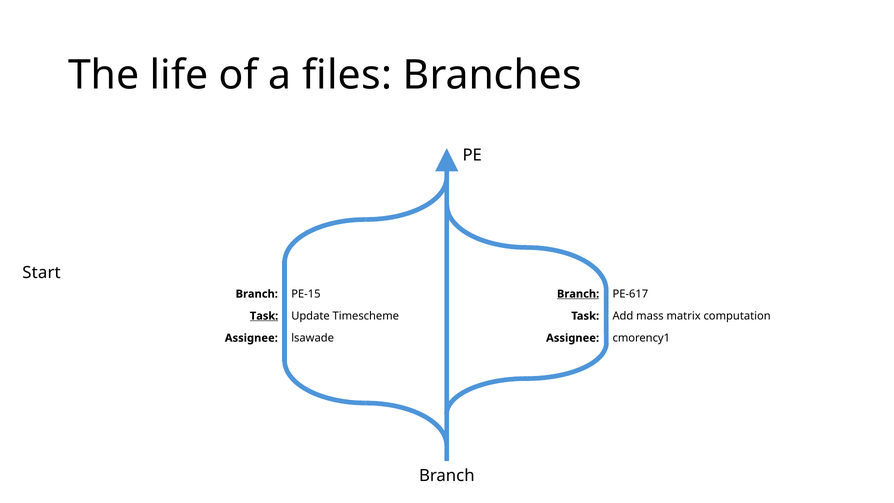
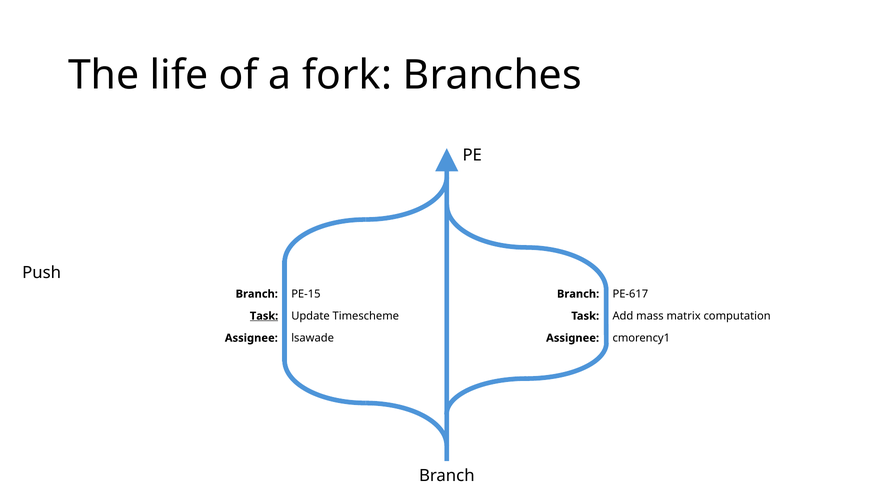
files: files -> fork
Start: Start -> Push
Branch at (578, 294) underline: present -> none
